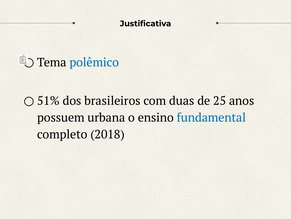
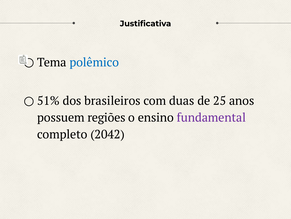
urbana: urbana -> regiões
fundamental colour: blue -> purple
2018: 2018 -> 2042
